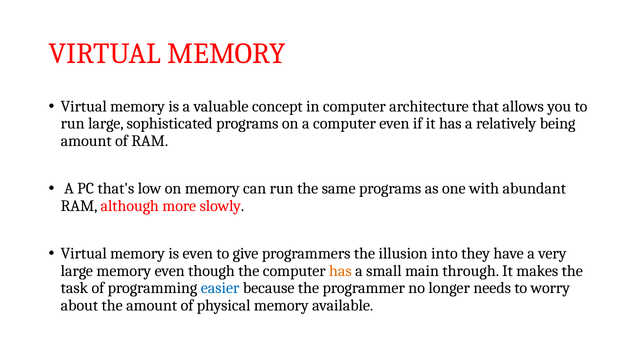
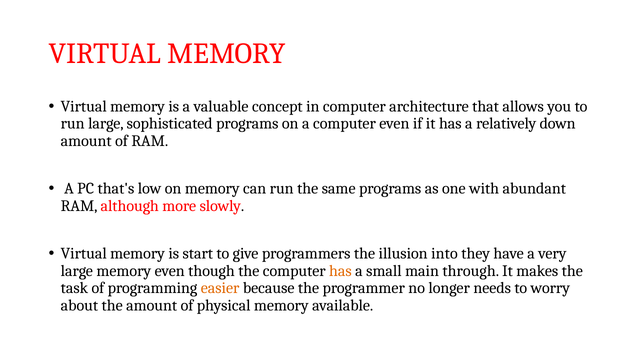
being: being -> down
is even: even -> start
easier colour: blue -> orange
